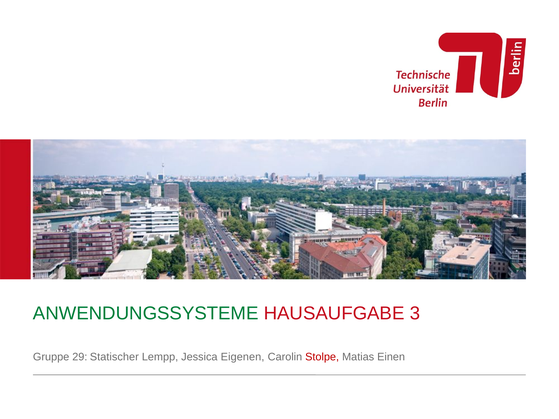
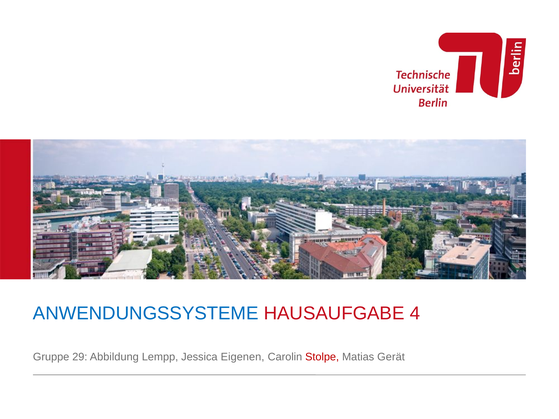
ANWENDUNGSSYSTEME colour: green -> blue
3: 3 -> 4
Statischer: Statischer -> Abbildung
Einen: Einen -> Gerät
